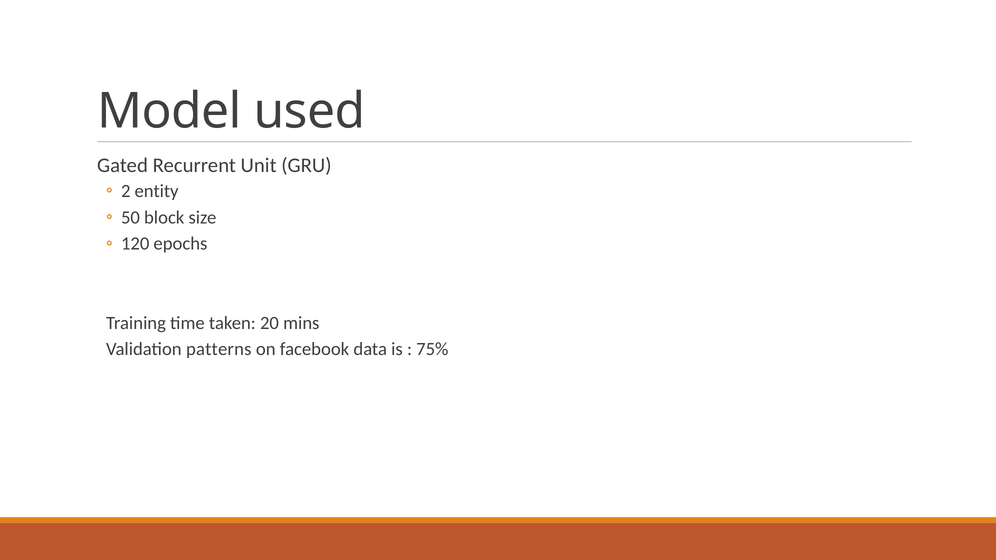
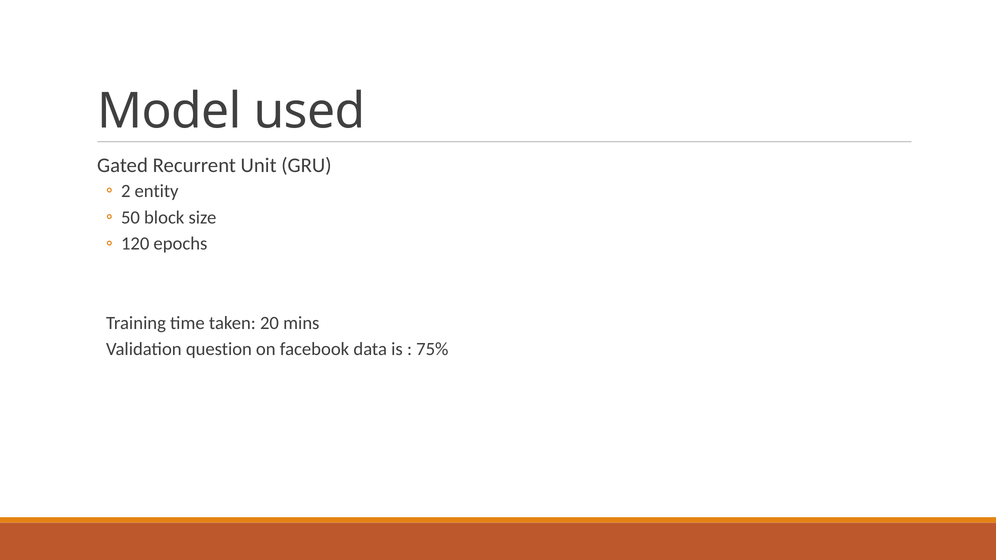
patterns: patterns -> question
